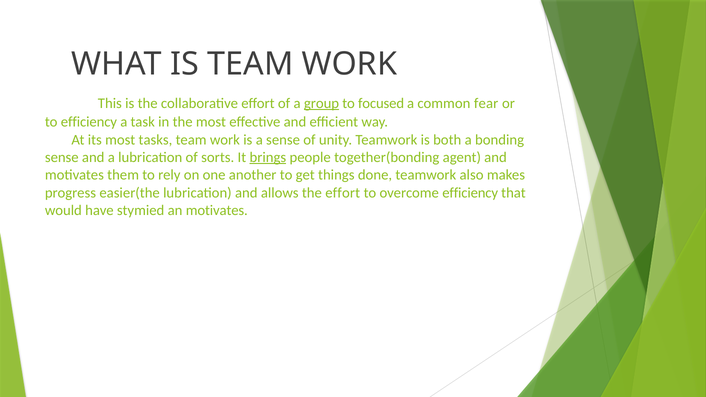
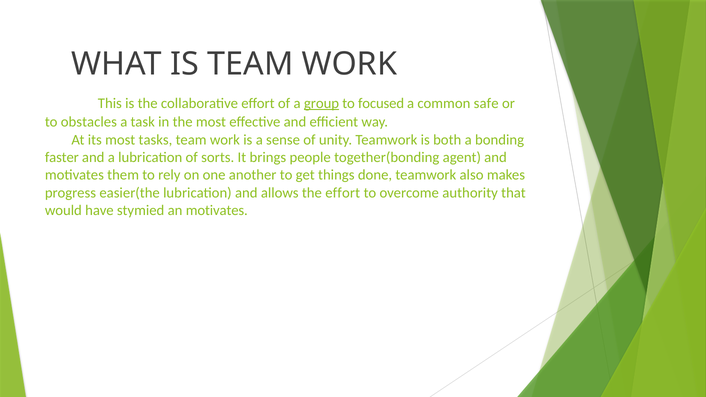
fear: fear -> safe
to efficiency: efficiency -> obstacles
sense at (62, 157): sense -> faster
brings underline: present -> none
overcome efficiency: efficiency -> authority
